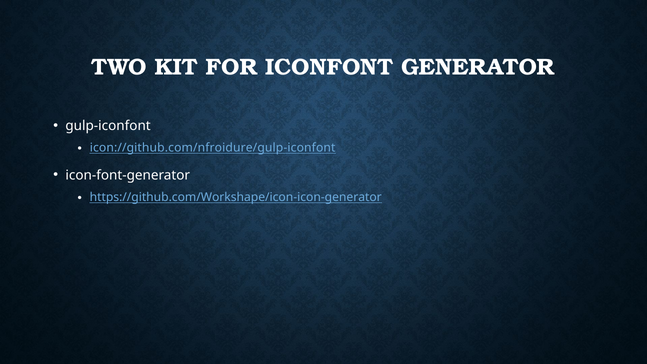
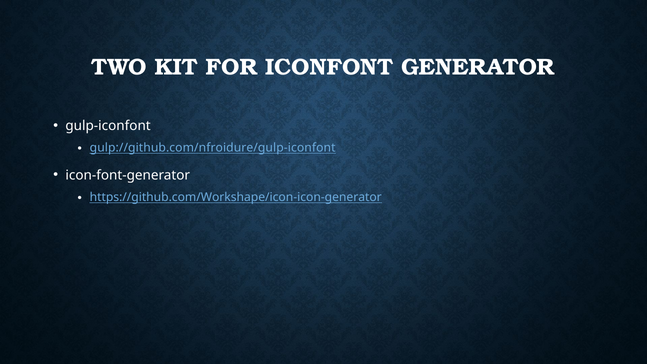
icon://github.com/nfroidure/gulp-iconfont: icon://github.com/nfroidure/gulp-iconfont -> gulp://github.com/nfroidure/gulp-iconfont
